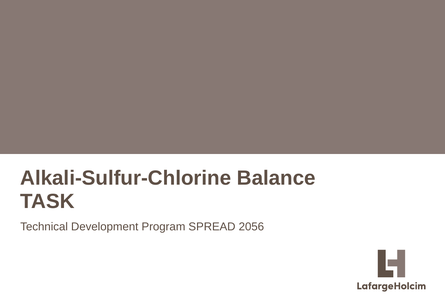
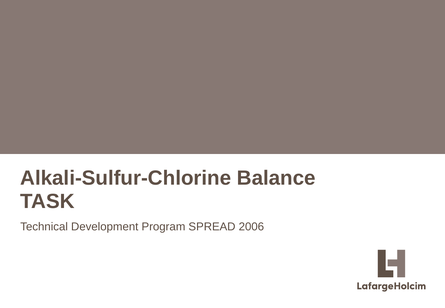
2056: 2056 -> 2006
